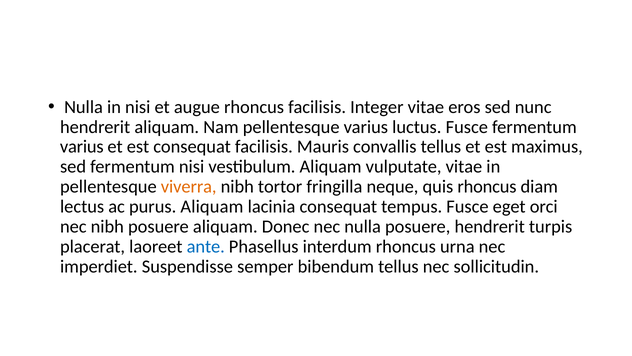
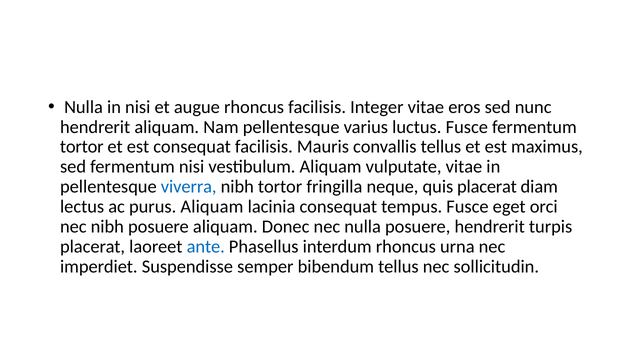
varius at (82, 147): varius -> tortor
viverra colour: orange -> blue
quis rhoncus: rhoncus -> placerat
